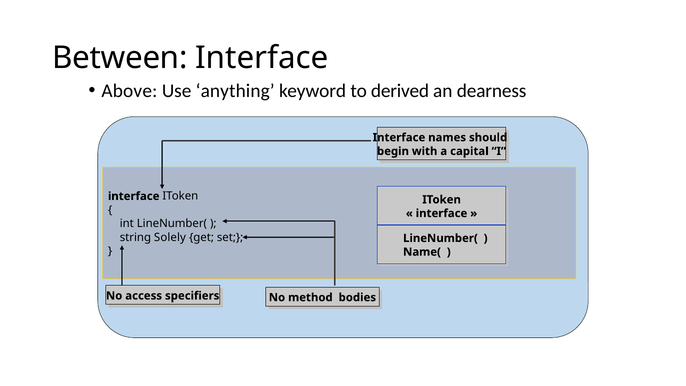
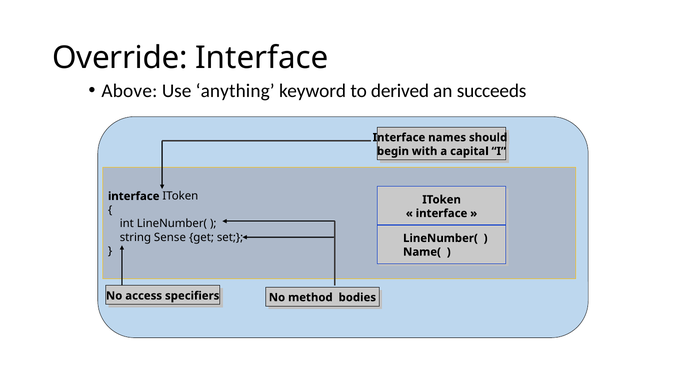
Between: Between -> Override
dearness: dearness -> succeeds
Solely: Solely -> Sense
